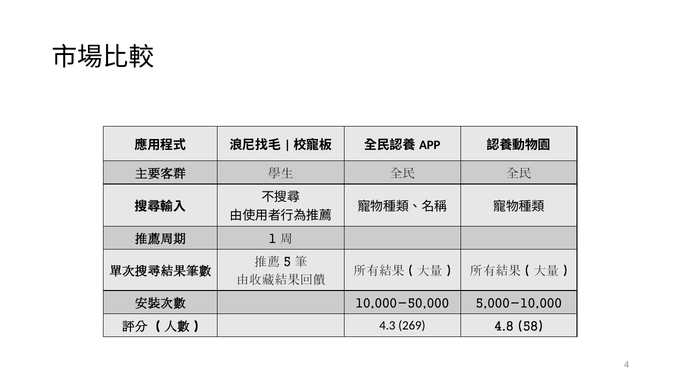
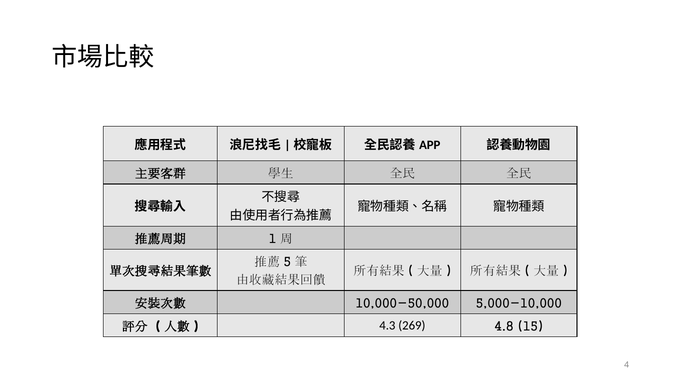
58: 58 -> 15
